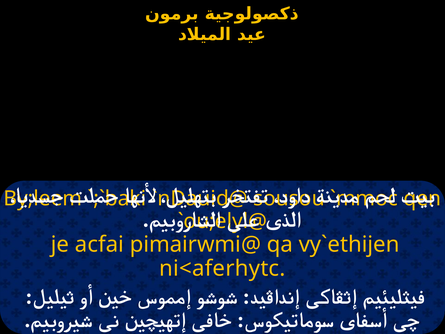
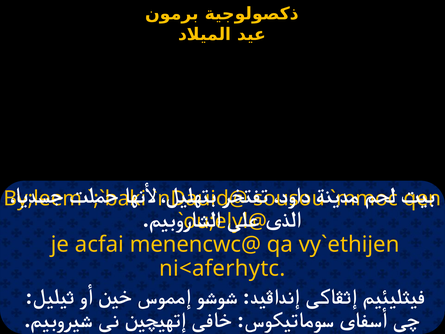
pimairwmi@: pimairwmi@ -> menencwc@
